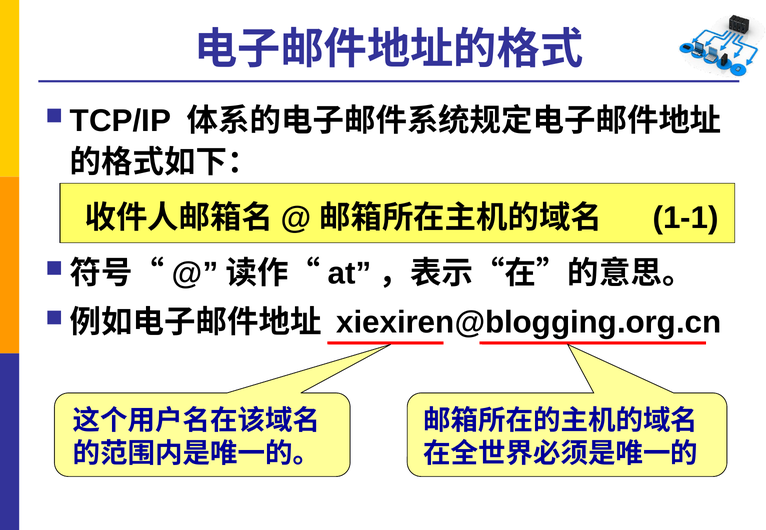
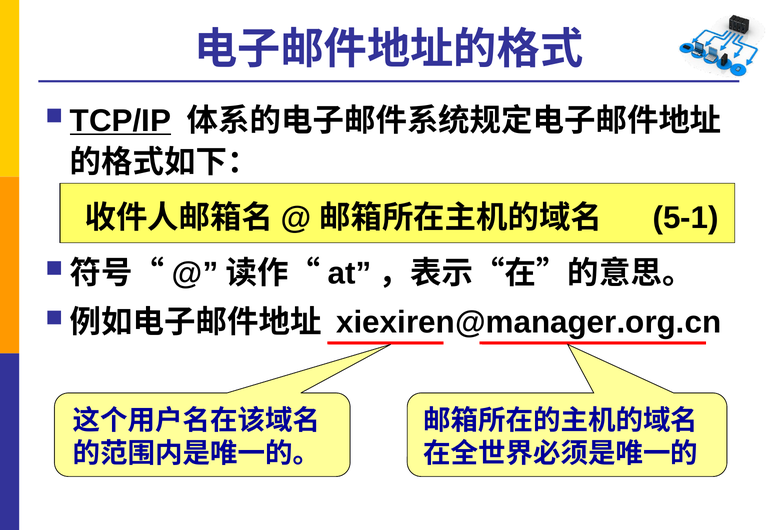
TCP/IP underline: none -> present
1-1: 1-1 -> 5-1
xiexiren@blogging.org.cn: xiexiren@blogging.org.cn -> xiexiren@manager.org.cn
